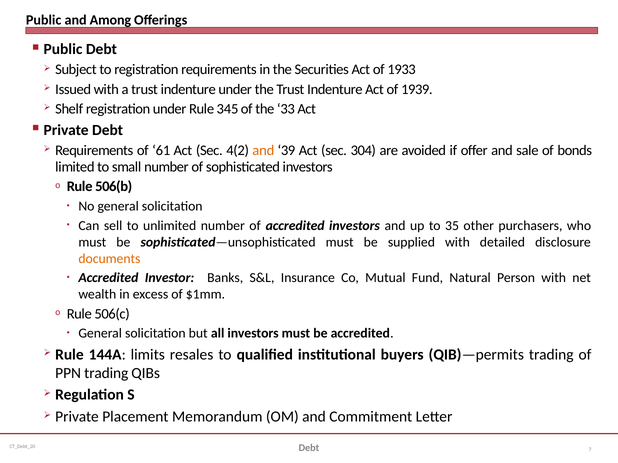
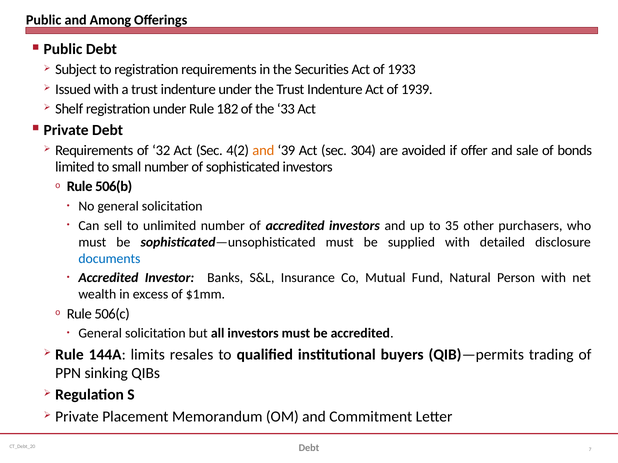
345: 345 -> 182
61: 61 -> 32
documents colour: orange -> blue
PPN trading: trading -> sinking
